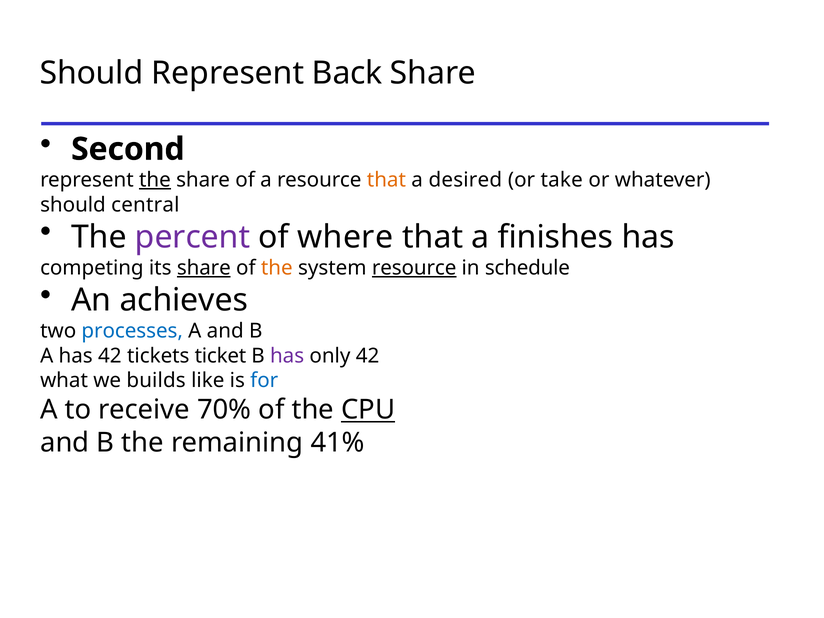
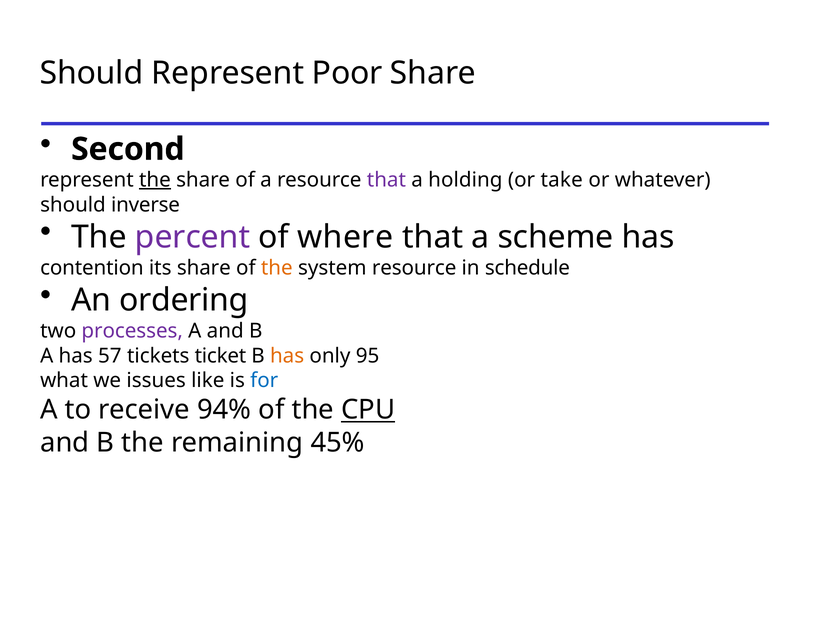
Back: Back -> Poor
that at (386, 180) colour: orange -> purple
desired: desired -> holding
central: central -> inverse
finishes: finishes -> scheme
competing: competing -> contention
share at (204, 268) underline: present -> none
resource at (414, 268) underline: present -> none
achieves: achieves -> ordering
processes colour: blue -> purple
has 42: 42 -> 57
has at (287, 356) colour: purple -> orange
only 42: 42 -> 95
builds: builds -> issues
70%: 70% -> 94%
41%: 41% -> 45%
